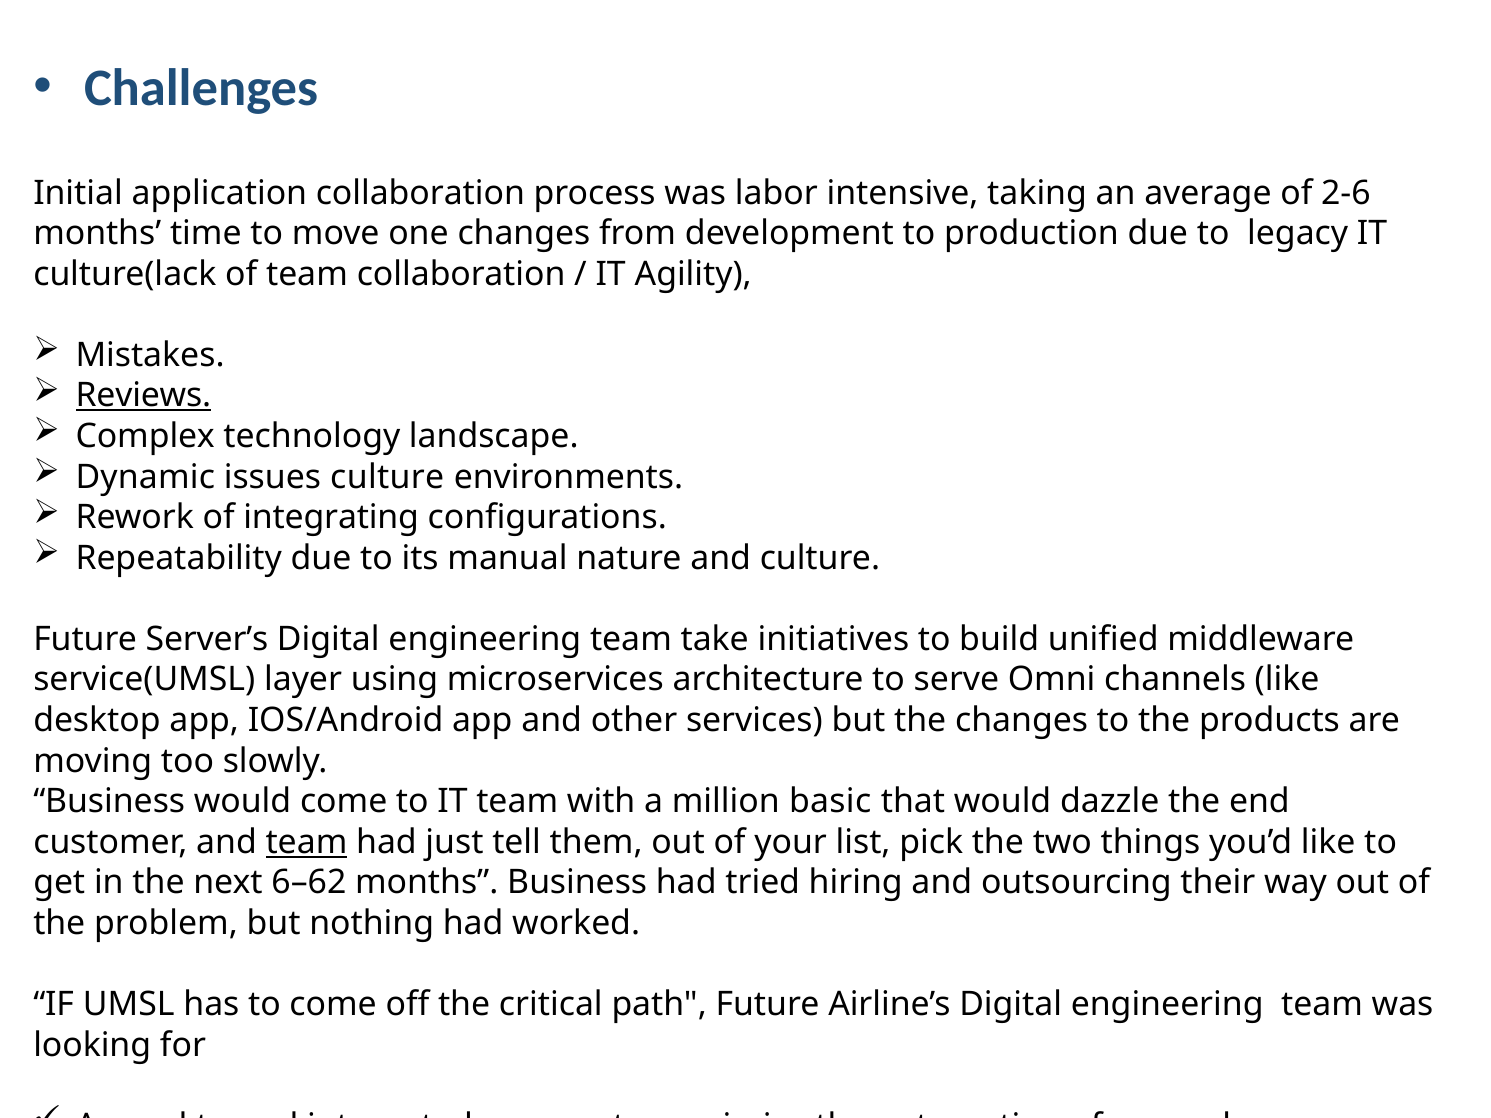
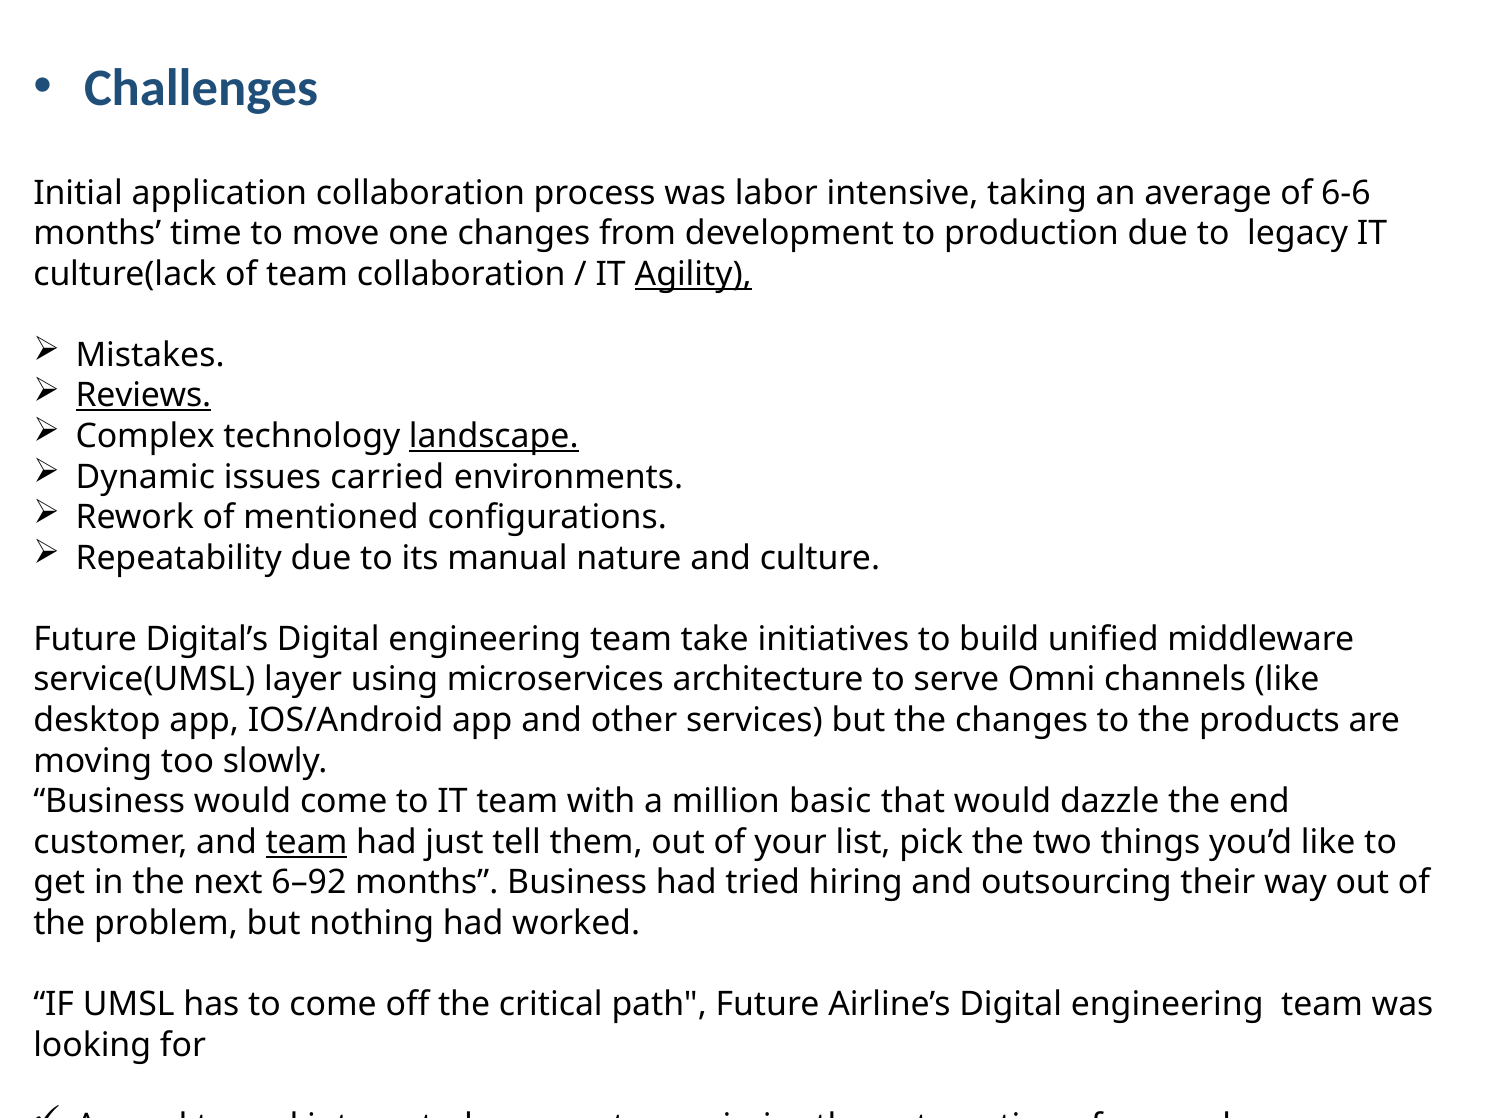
2-6: 2-6 -> 6-6
Agility at (693, 274) underline: none -> present
landscape underline: none -> present
issues culture: culture -> carried
integrating: integrating -> mentioned
Server’s: Server’s -> Digital’s
6–62: 6–62 -> 6–92
